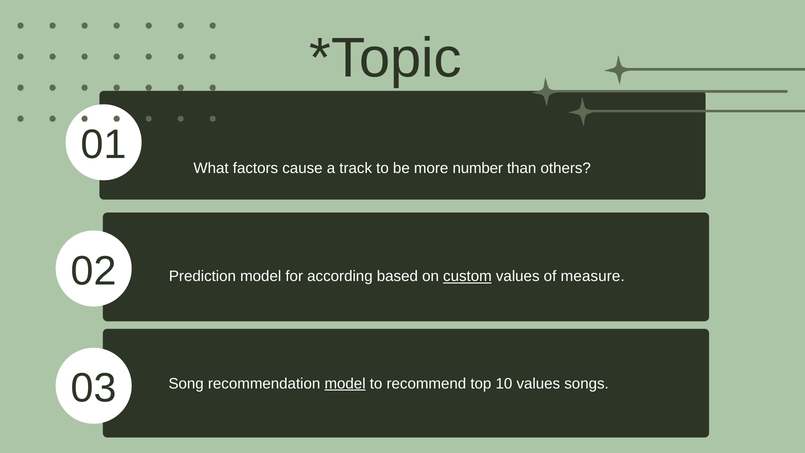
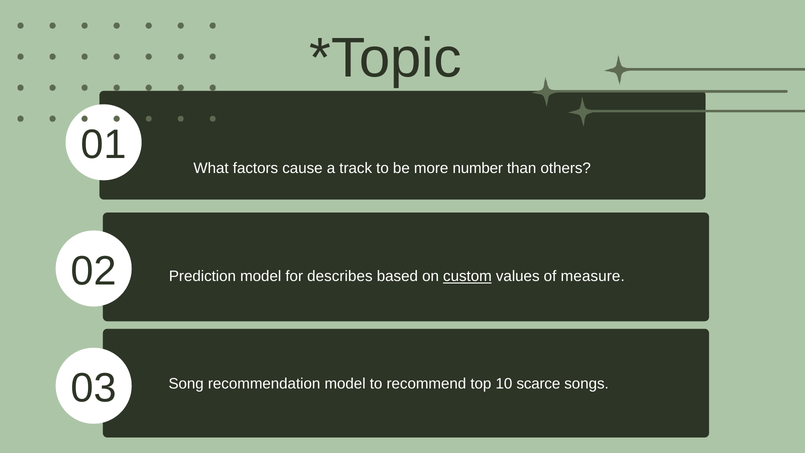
according: according -> describes
model at (345, 384) underline: present -> none
10 values: values -> scarce
